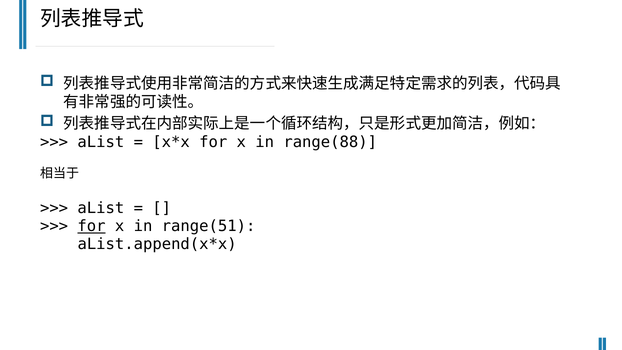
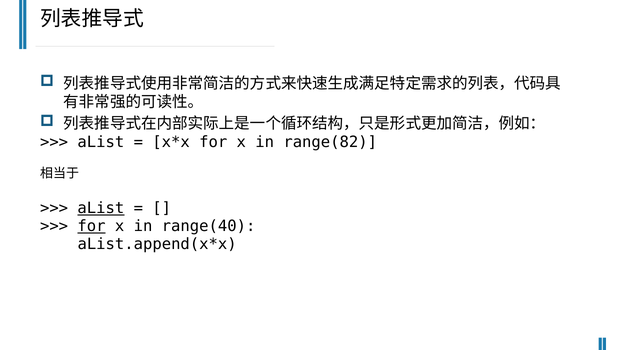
range(88: range(88 -> range(82
aList at (101, 208) underline: none -> present
range(51: range(51 -> range(40
